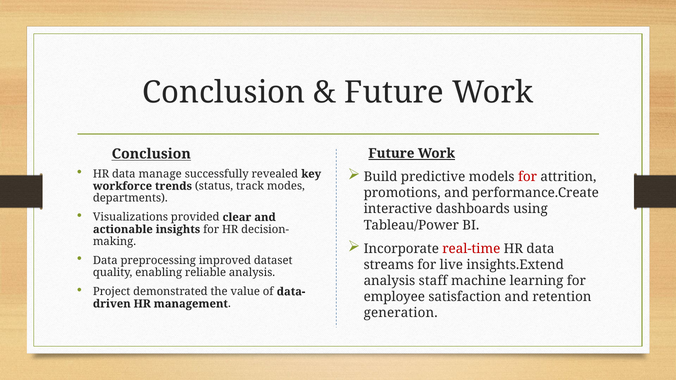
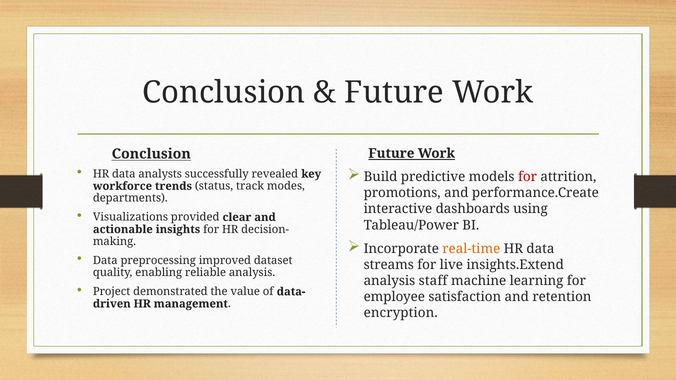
manage: manage -> analysts
real-time colour: red -> orange
generation: generation -> encryption
